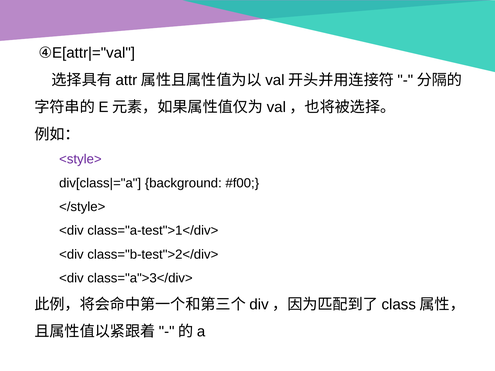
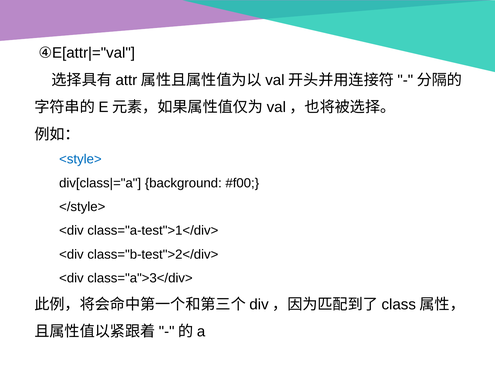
<style> colour: purple -> blue
